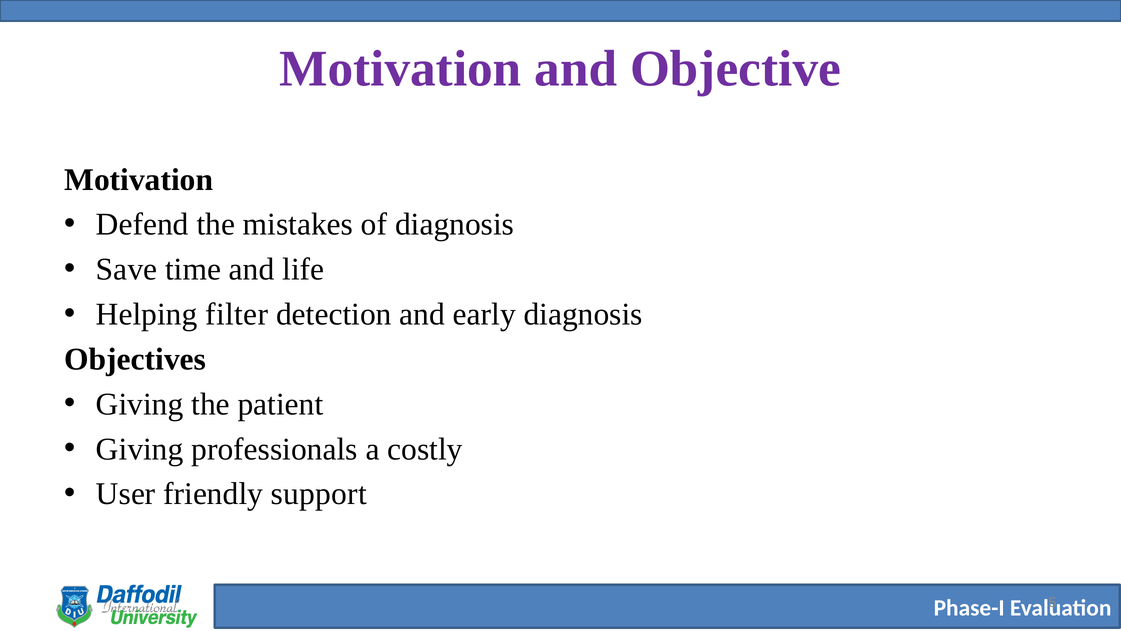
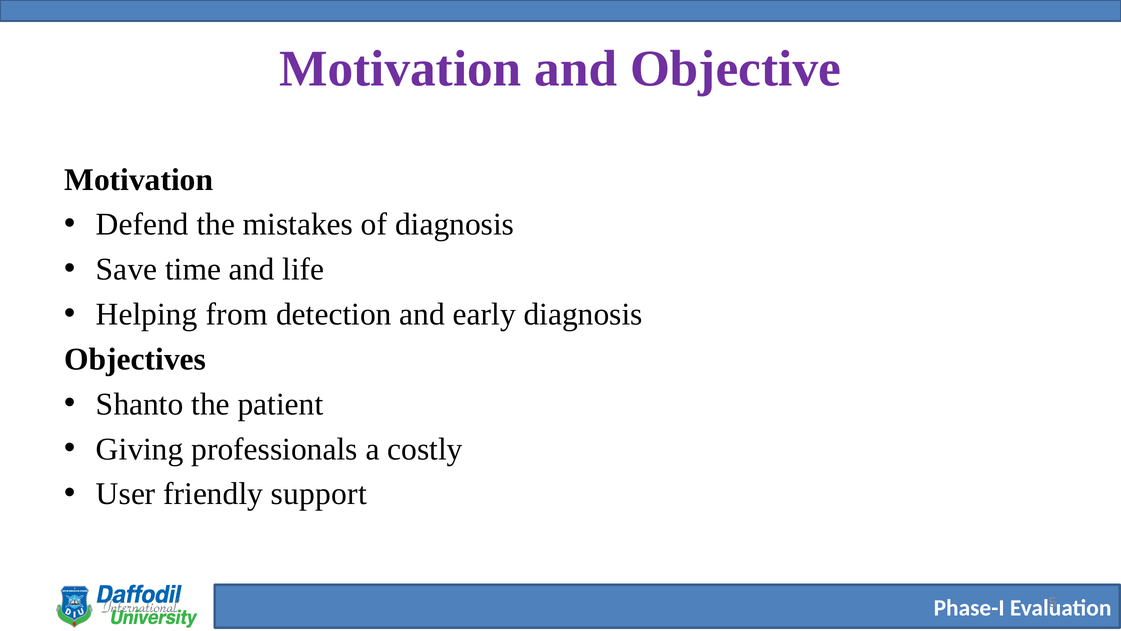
filter: filter -> from
Giving at (140, 404): Giving -> Shanto
